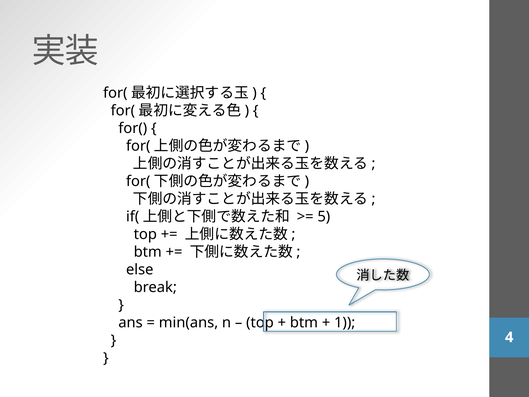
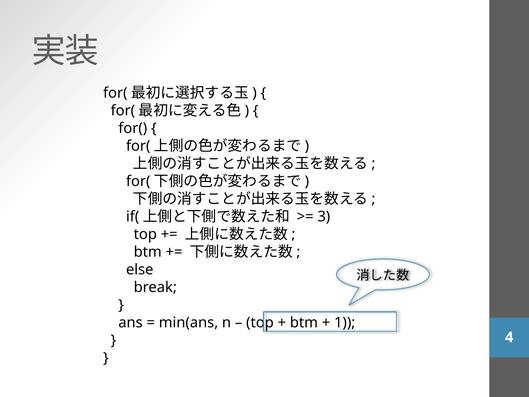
5: 5 -> 3
